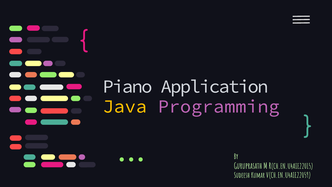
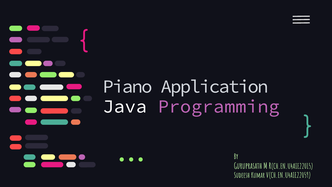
Java colour: yellow -> white
